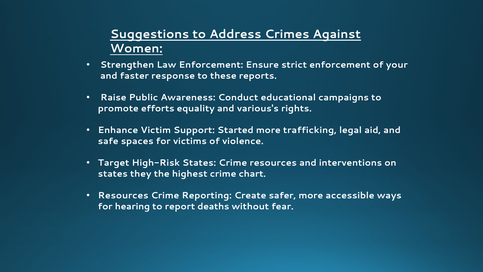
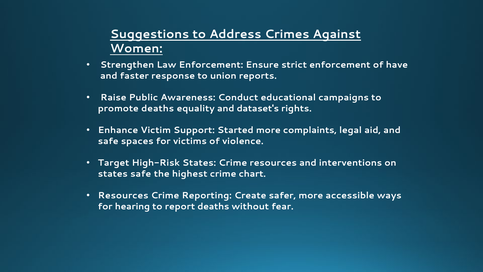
your: your -> have
these: these -> union
promote efforts: efforts -> deaths
various's: various's -> dataset's
trafficking: trafficking -> complaints
states they: they -> safe
